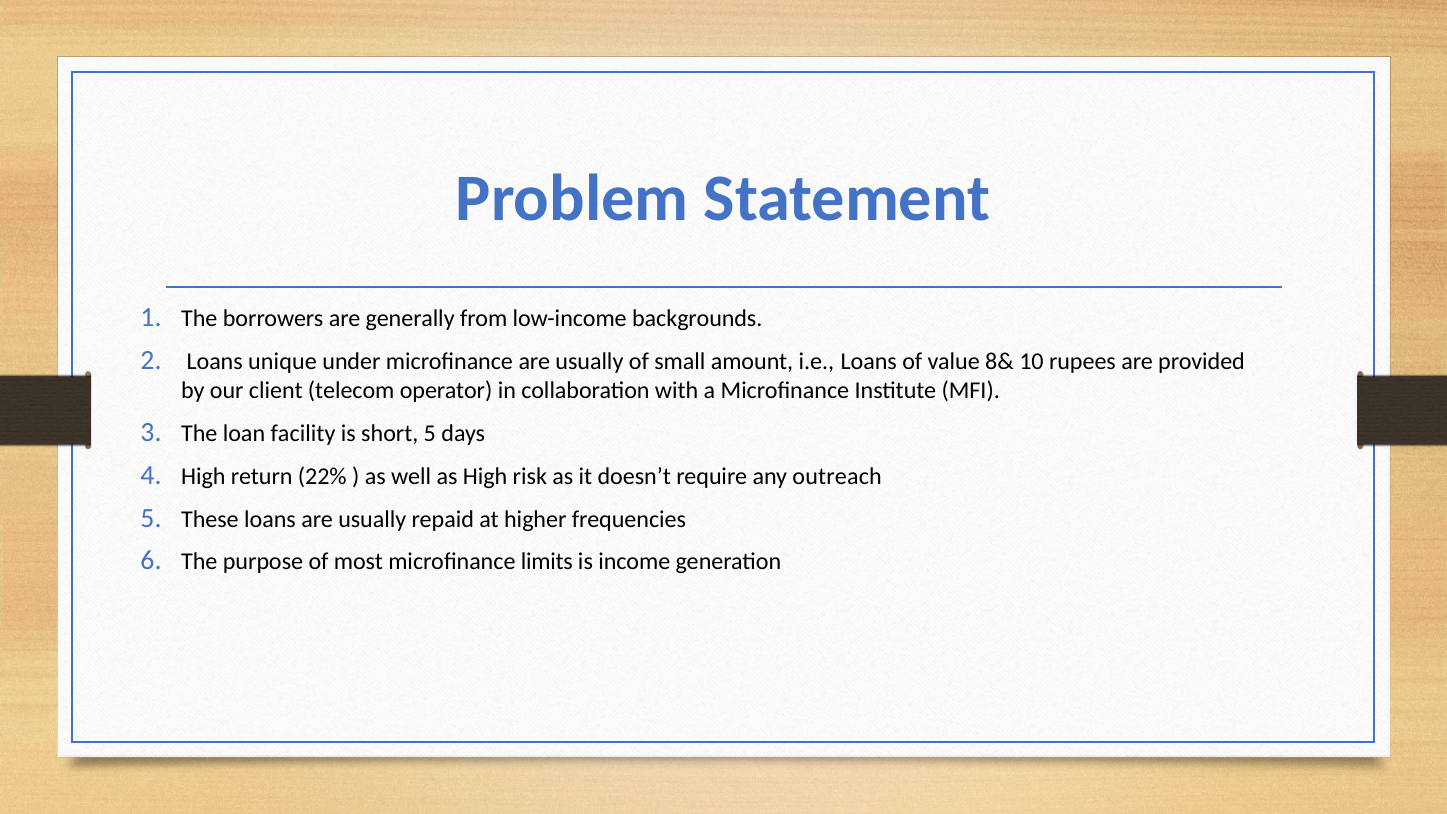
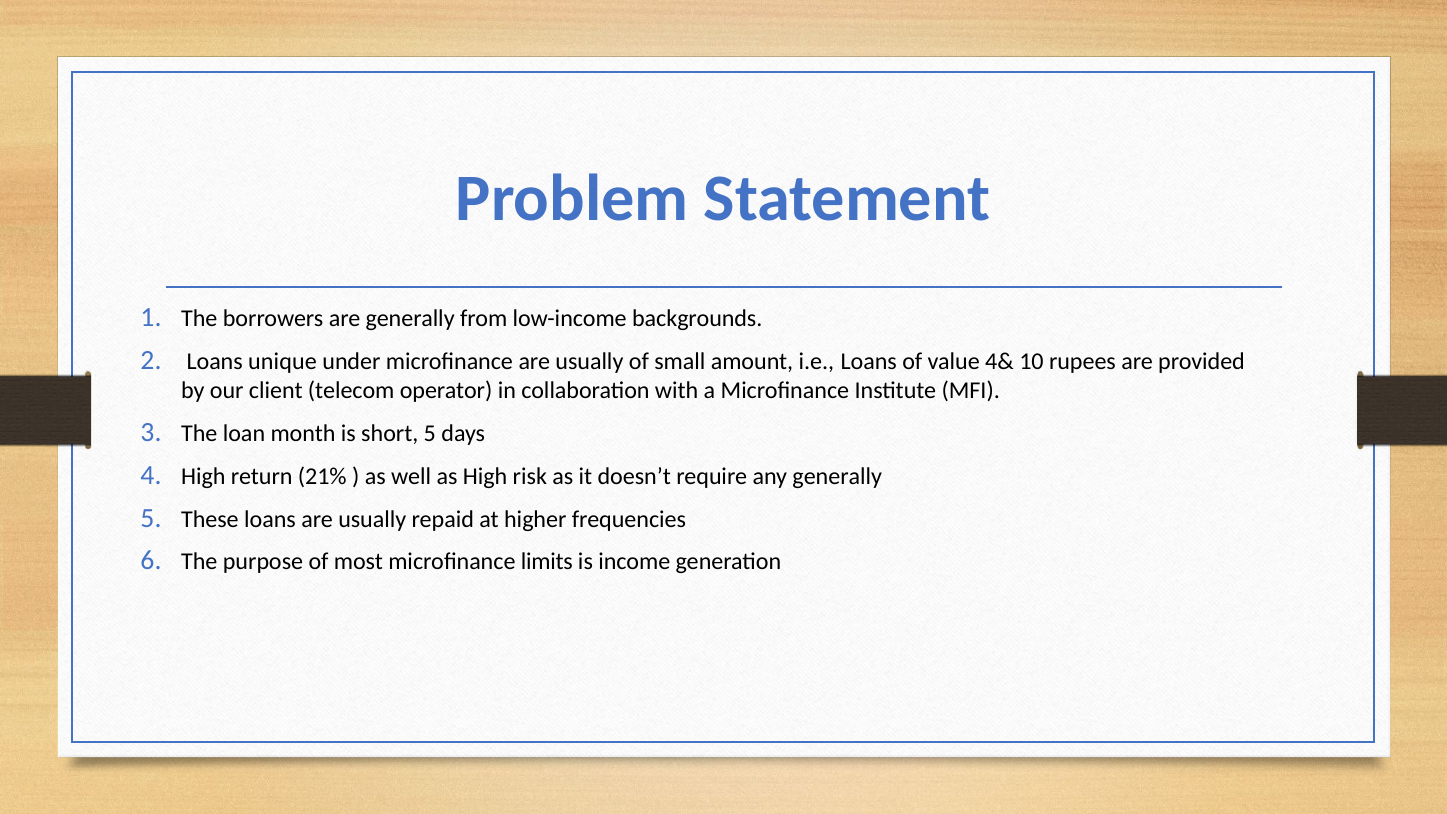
8&: 8& -> 4&
facility: facility -> month
22%: 22% -> 21%
any outreach: outreach -> generally
